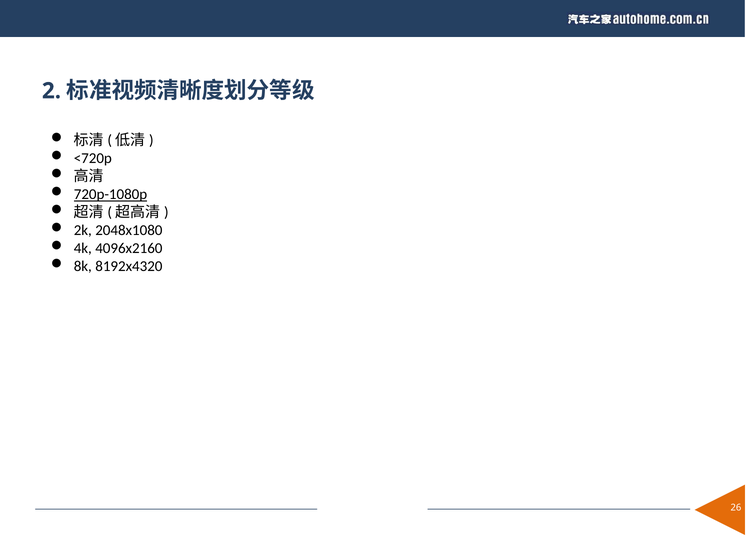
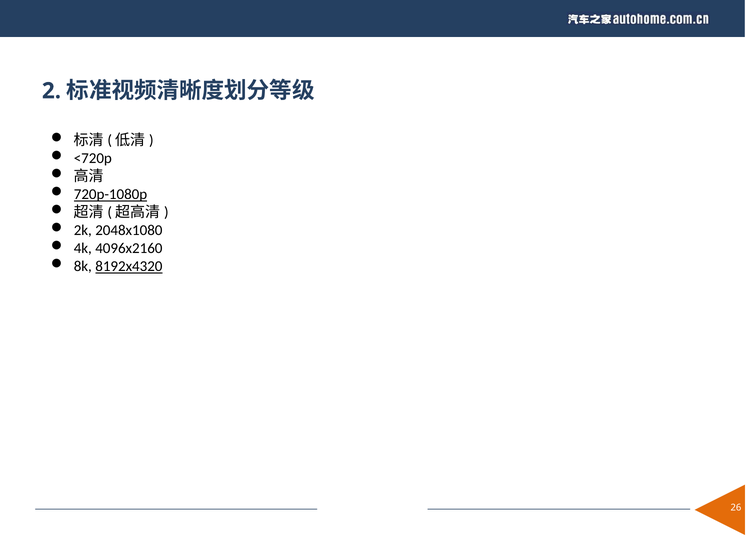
8192x4320 underline: none -> present
